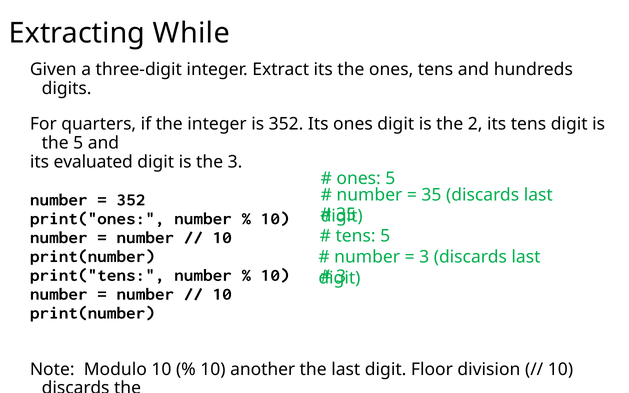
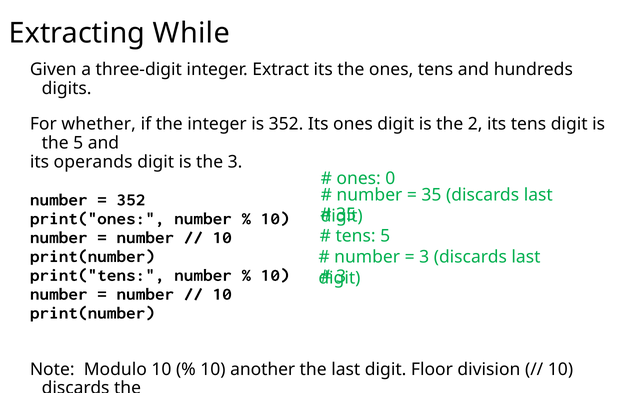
quarters: quarters -> whether
evaluated: evaluated -> operands
ones 5: 5 -> 0
